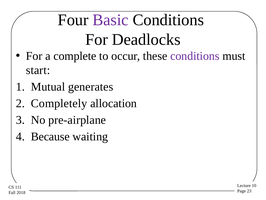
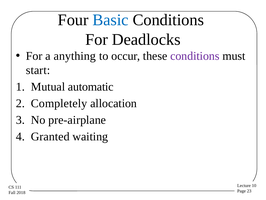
Basic colour: purple -> blue
complete: complete -> anything
generates: generates -> automatic
Because: Because -> Granted
